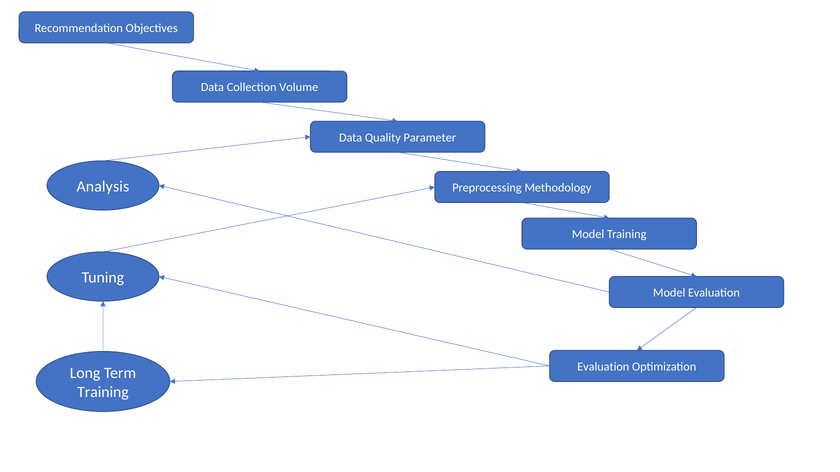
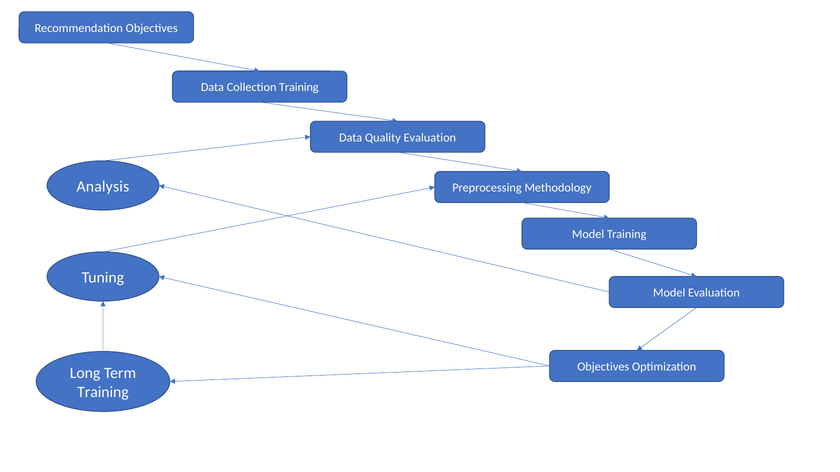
Collection Volume: Volume -> Training
Quality Parameter: Parameter -> Evaluation
Evaluation at (603, 367): Evaluation -> Objectives
